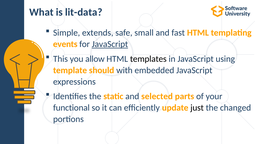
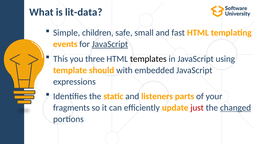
extends: extends -> children
allow: allow -> three
selected: selected -> listeners
functional: functional -> fragments
just colour: black -> red
changed underline: none -> present
